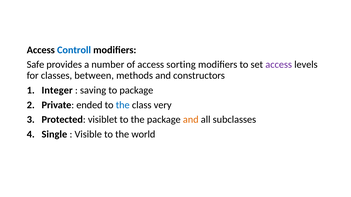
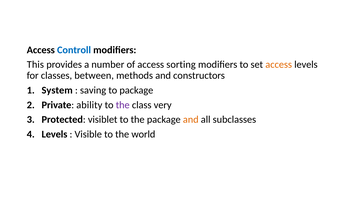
Safe: Safe -> This
access at (279, 65) colour: purple -> orange
Integer: Integer -> System
ended: ended -> ability
the at (123, 105) colour: blue -> purple
Single at (54, 135): Single -> Levels
